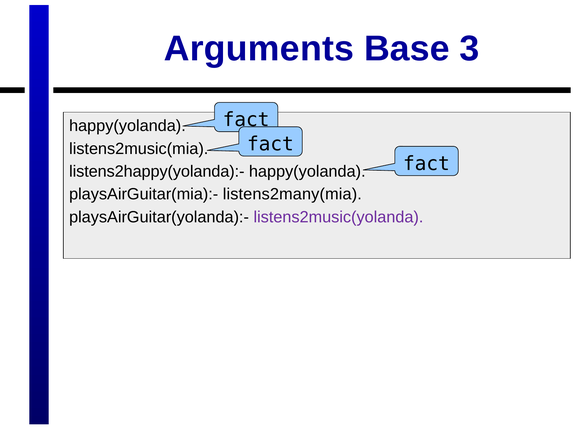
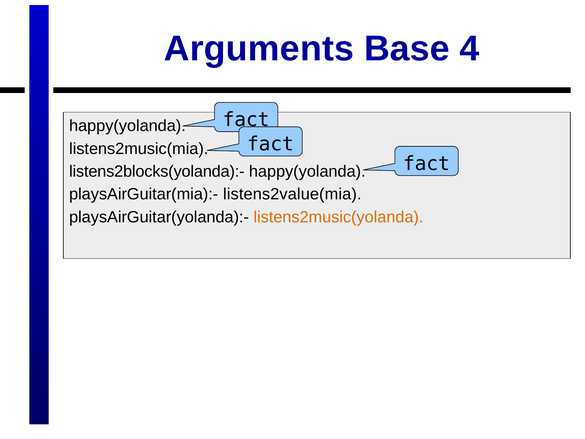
3: 3 -> 4
listens2happy(yolanda):-: listens2happy(yolanda):- -> listens2blocks(yolanda):-
listens2many(mia: listens2many(mia -> listens2value(mia
listens2music(yolanda colour: purple -> orange
